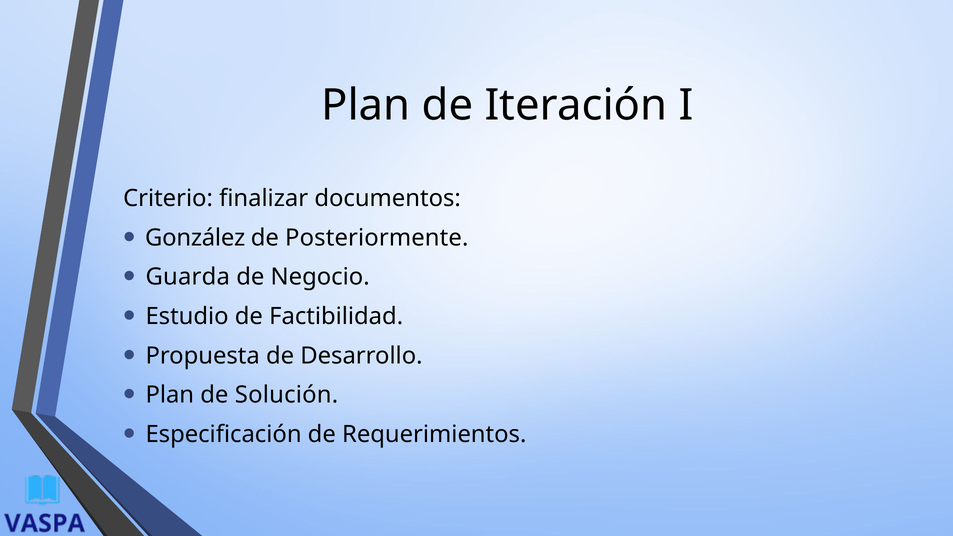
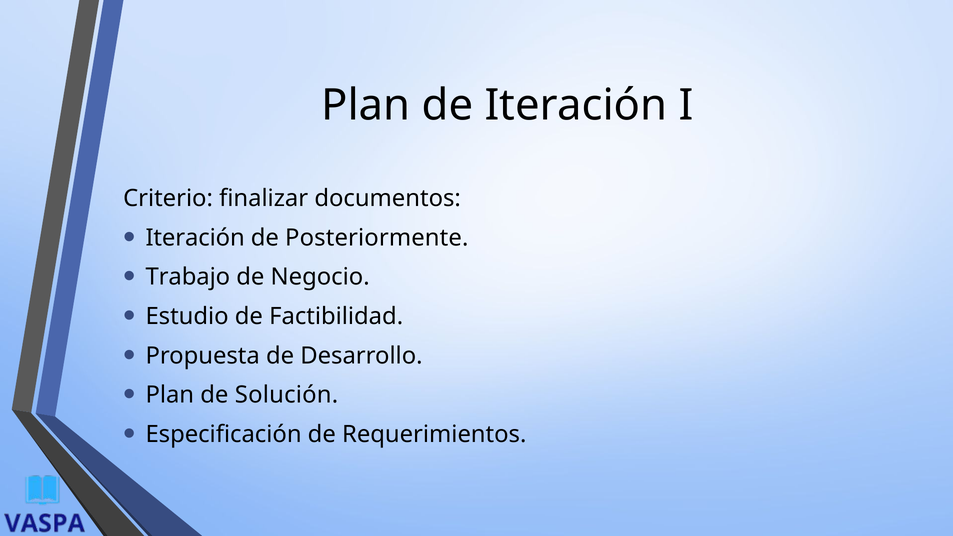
González at (195, 238): González -> Iteración
Guarda: Guarda -> Trabajo
